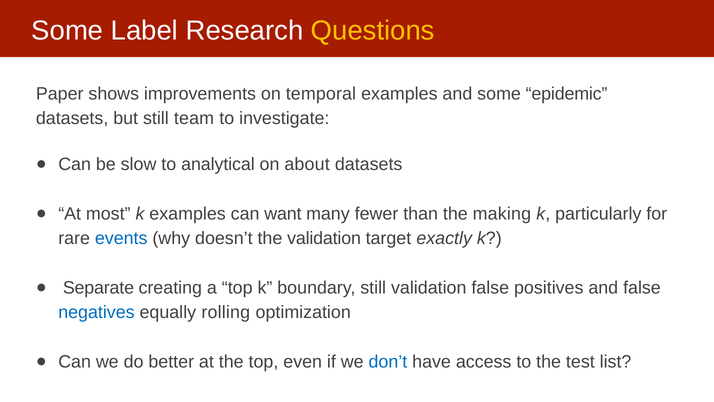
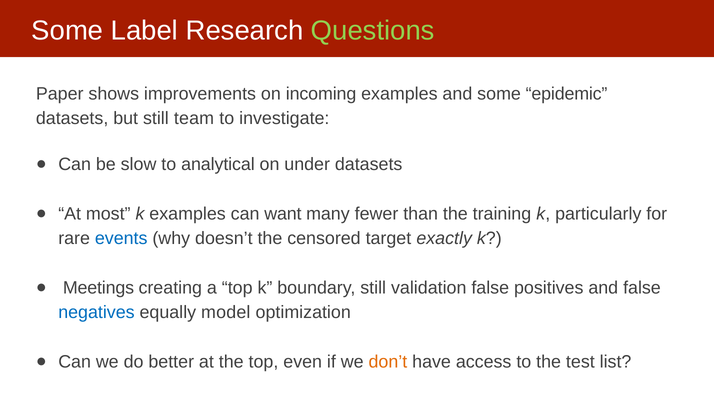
Questions colour: yellow -> light green
temporal: temporal -> incoming
about: about -> under
making: making -> training
the validation: validation -> censored
Separate: Separate -> Meetings
rolling: rolling -> model
don’t colour: blue -> orange
